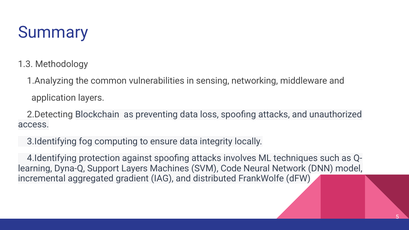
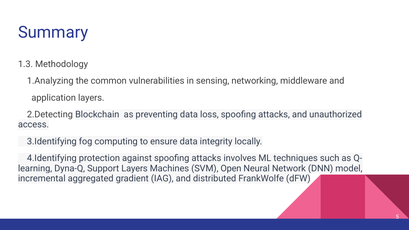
Code: Code -> Open
